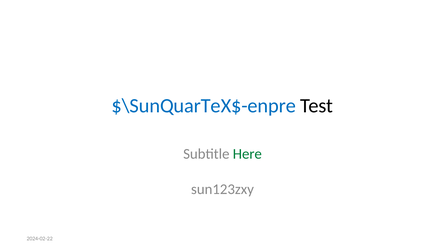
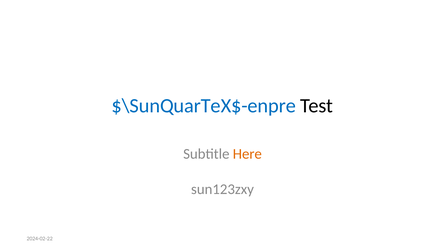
Here colour: green -> orange
